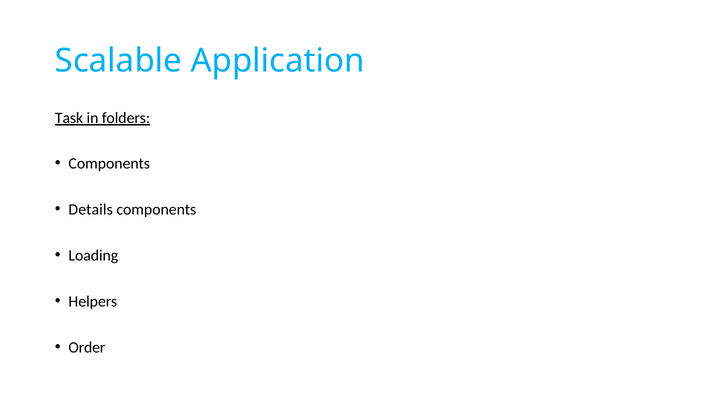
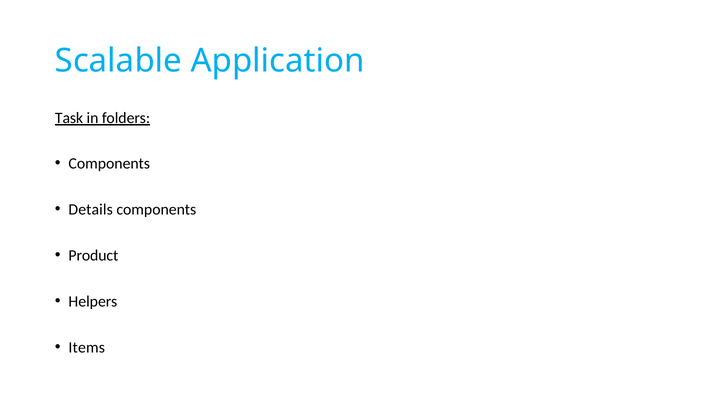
Loading: Loading -> Product
Order: Order -> Items
